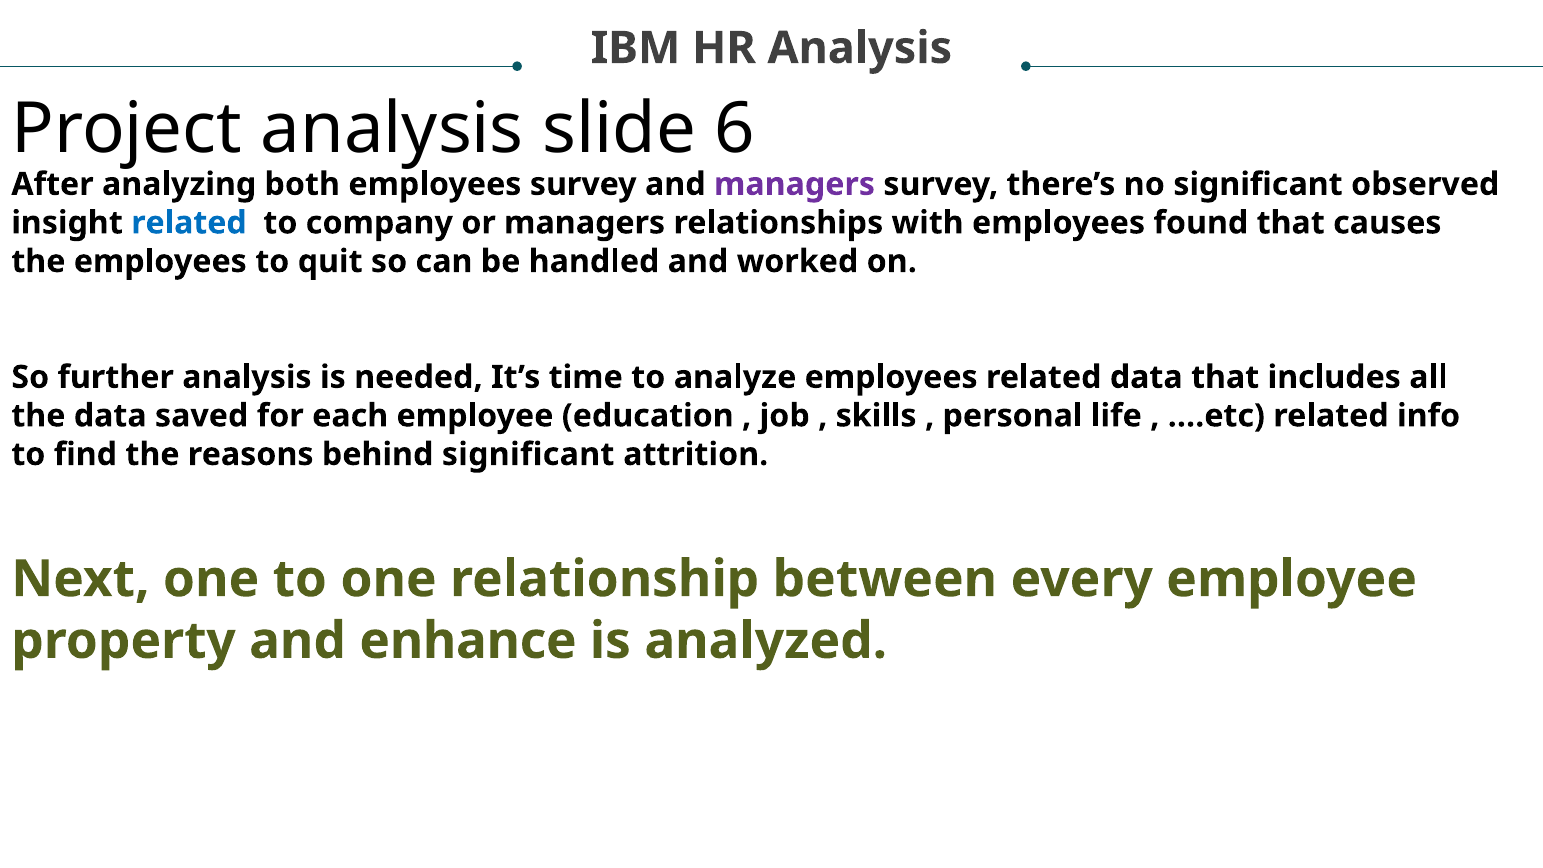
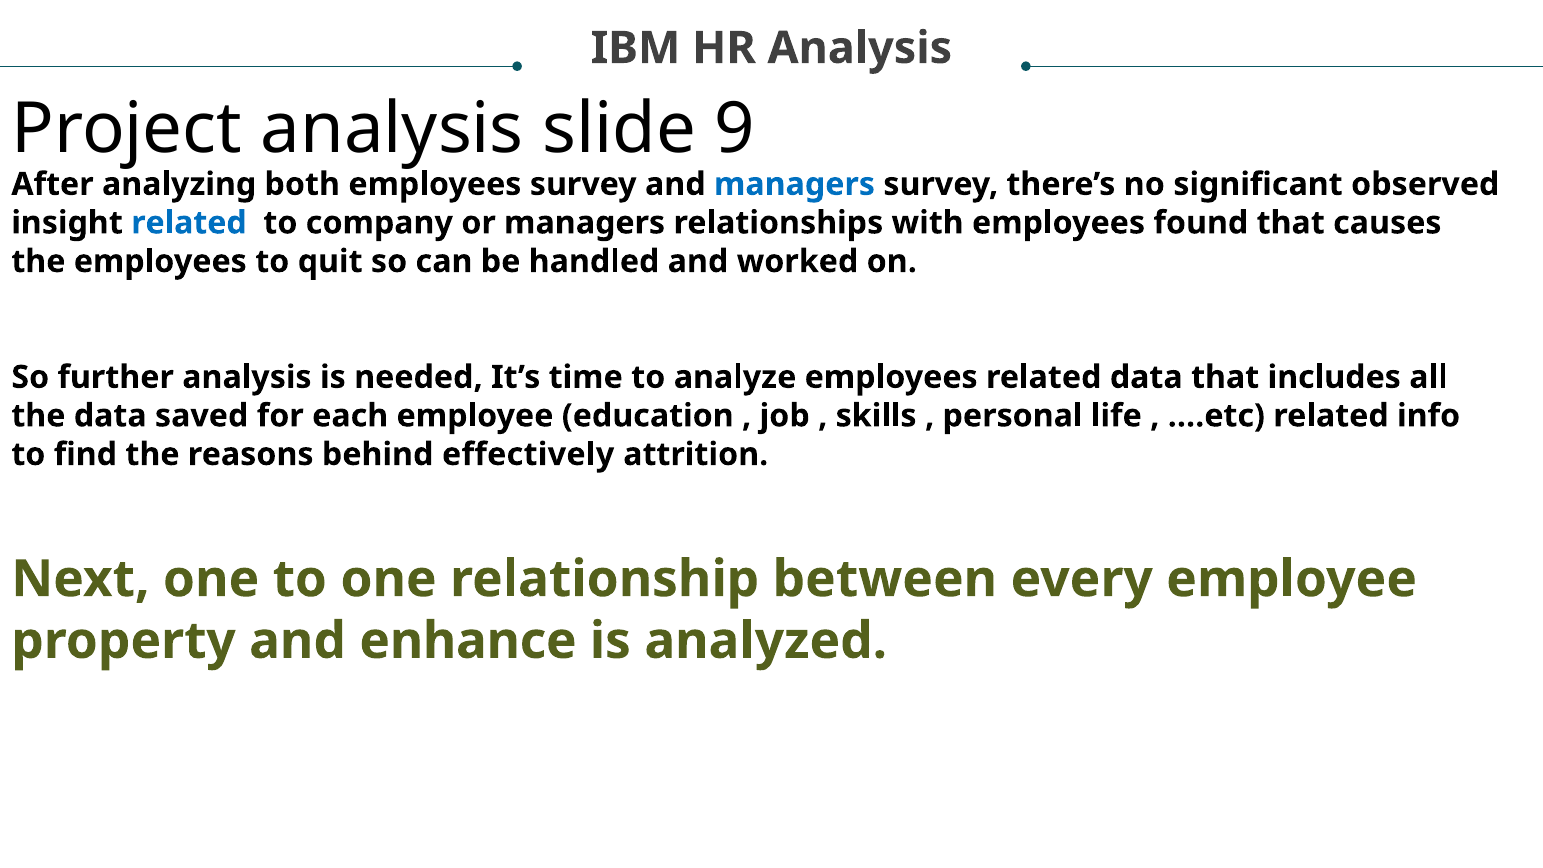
6: 6 -> 9
managers at (794, 184) colour: purple -> blue
behind significant: significant -> effectively
